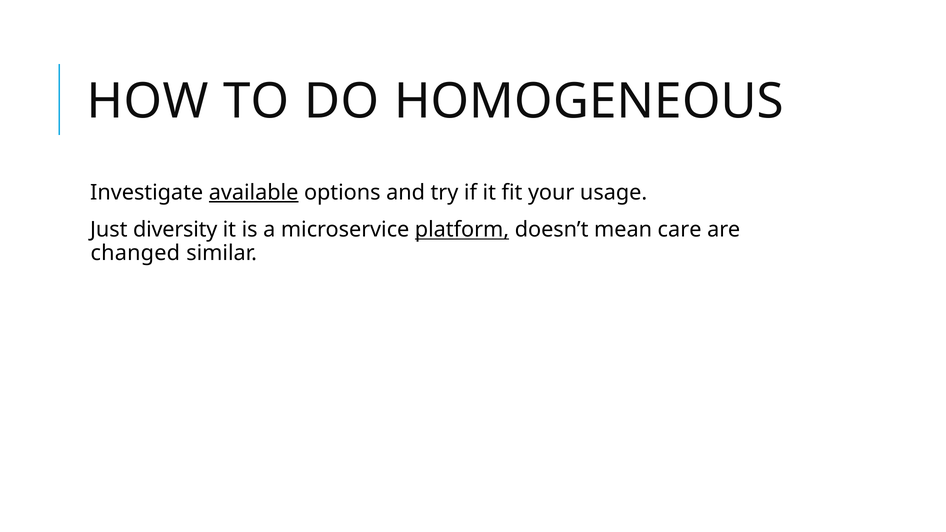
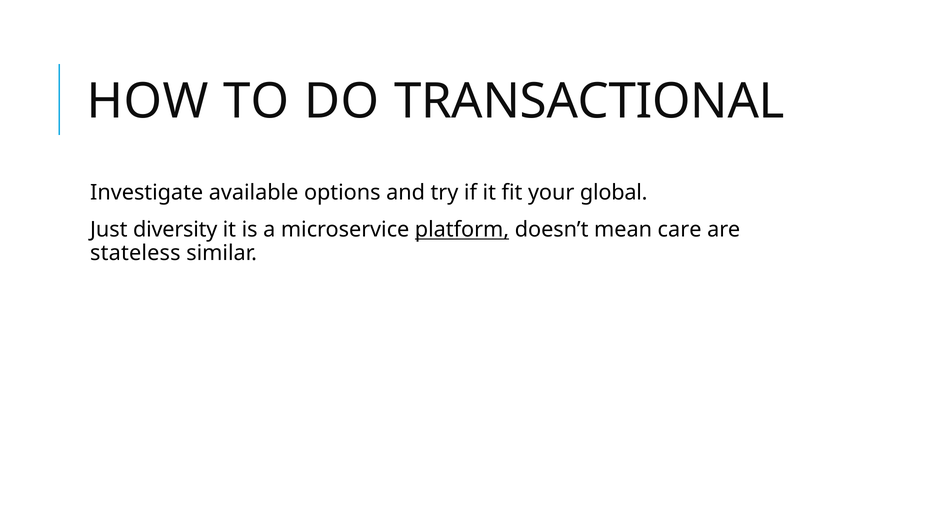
HOMOGENEOUS: HOMOGENEOUS -> TRANSACTIONAL
available underline: present -> none
usage: usage -> global
changed: changed -> stateless
